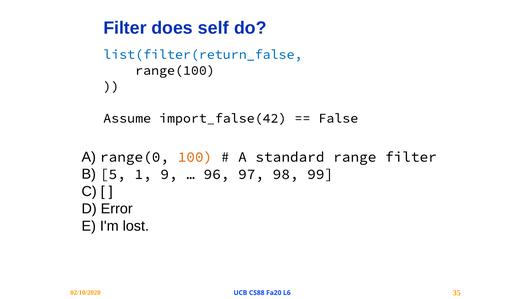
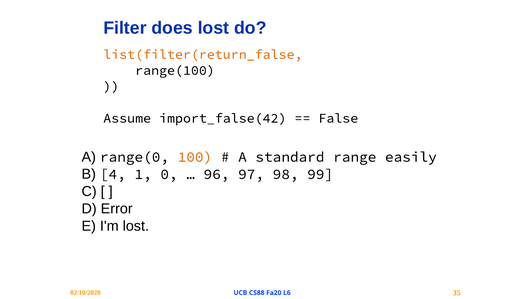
does self: self -> lost
list(filter(return_false colour: blue -> orange
range filter: filter -> easily
5: 5 -> 4
9: 9 -> 0
